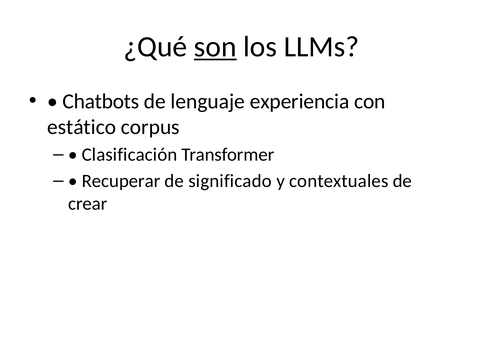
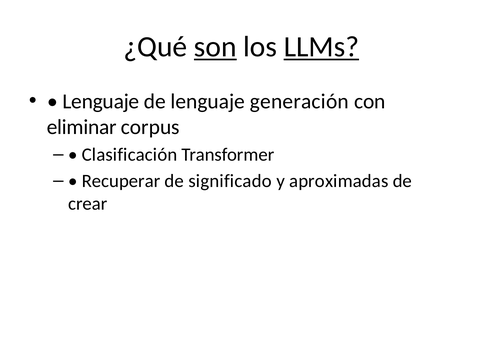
LLMs underline: none -> present
Chatbots at (101, 101): Chatbots -> Lenguaje
experiencia: experiencia -> generación
estático: estático -> eliminar
contextuales: contextuales -> aproximadas
